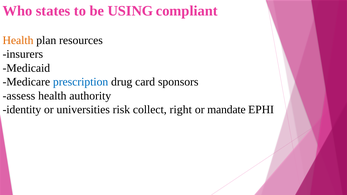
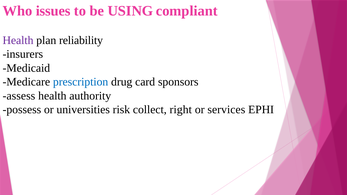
states: states -> issues
Health at (18, 40) colour: orange -> purple
resources: resources -> reliability
identity: identity -> possess
mandate: mandate -> services
